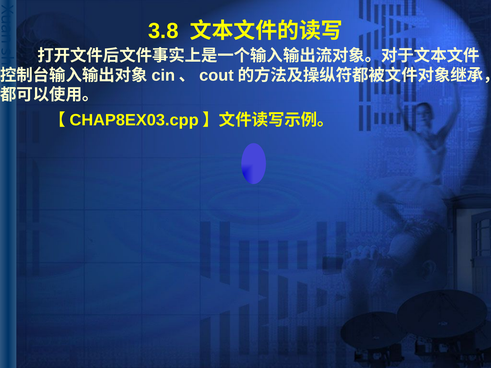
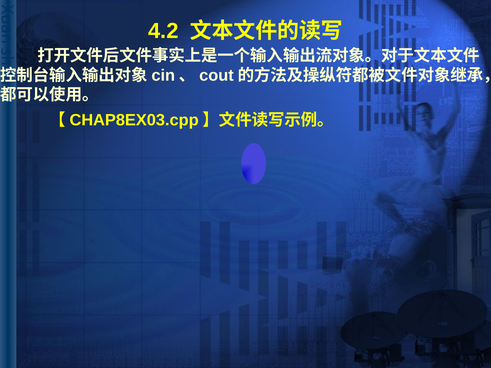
3.8: 3.8 -> 4.2
